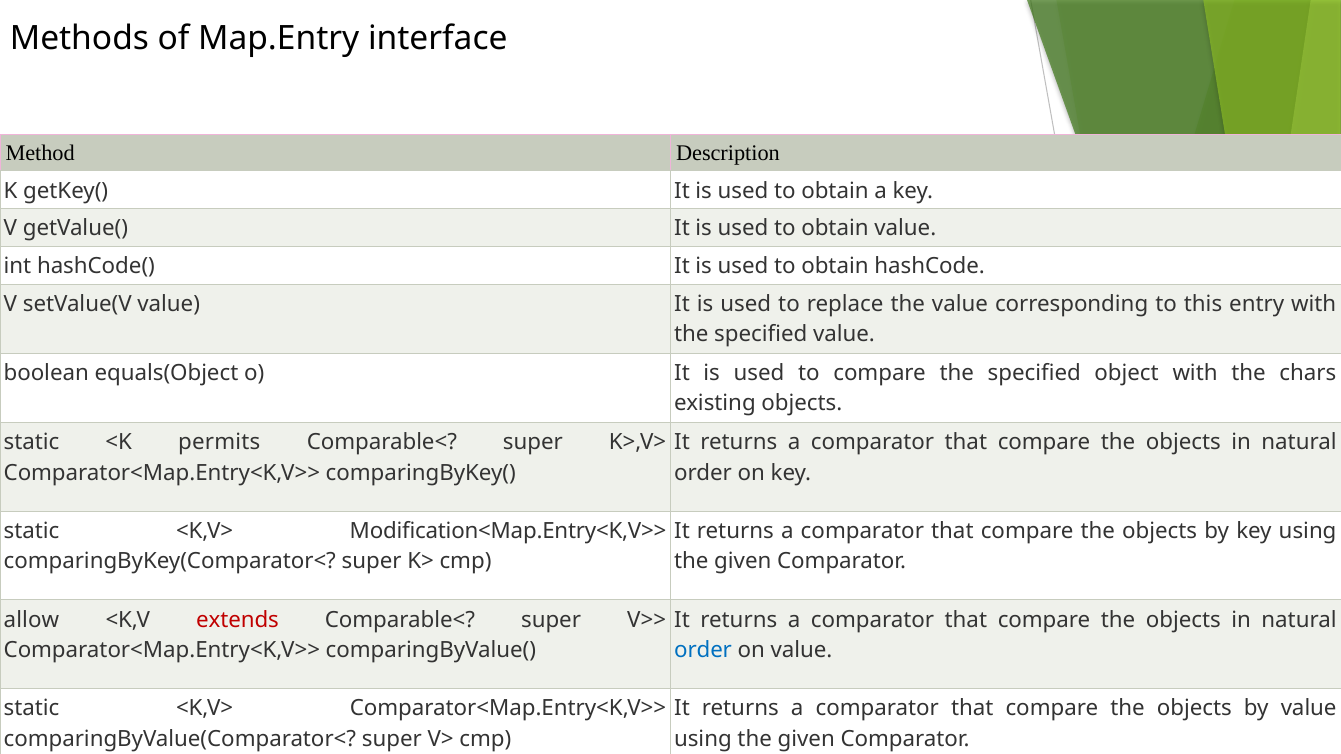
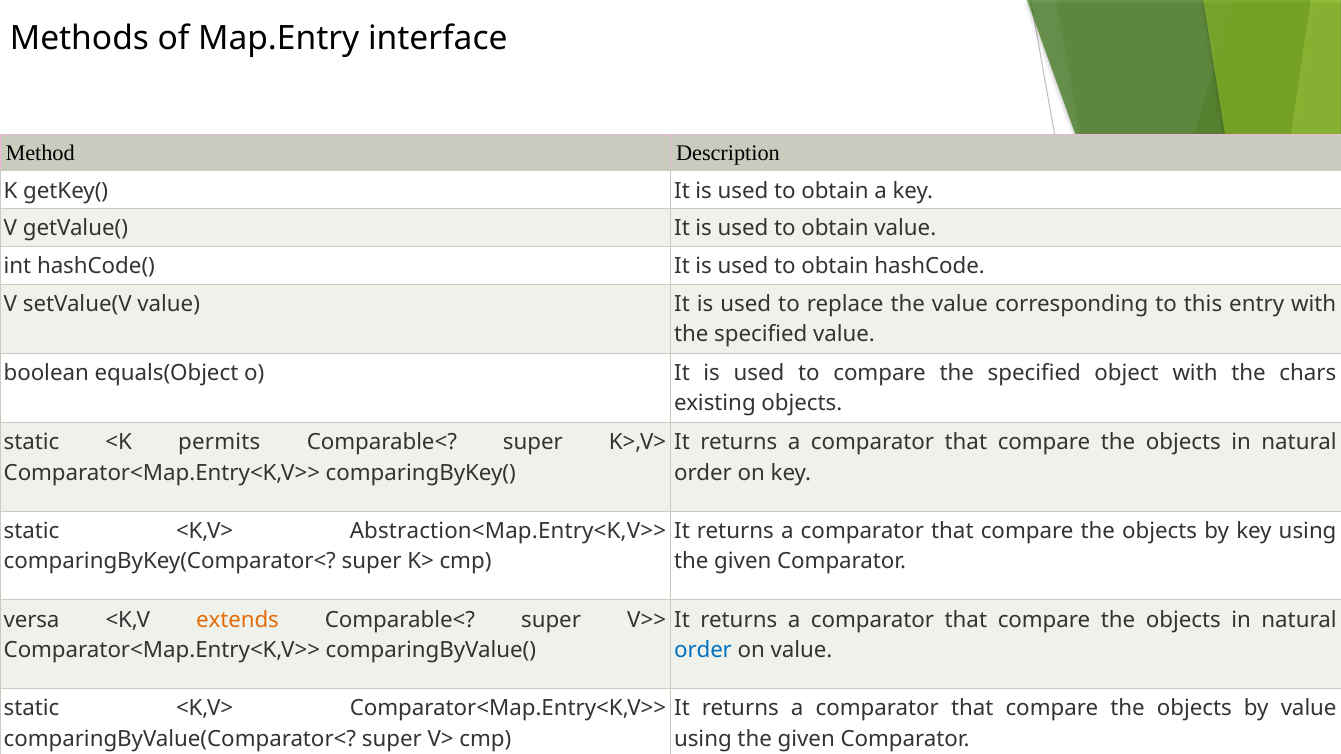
Modification<Map.Entry<K,V>>: Modification<Map.Entry<K,V>> -> Abstraction<Map.Entry<K,V>>
allow: allow -> versa
extends colour: red -> orange
